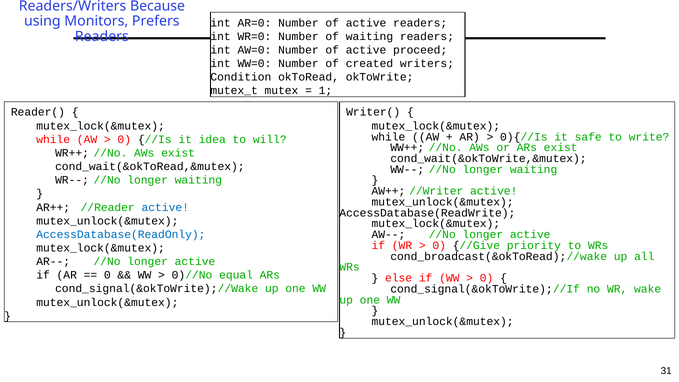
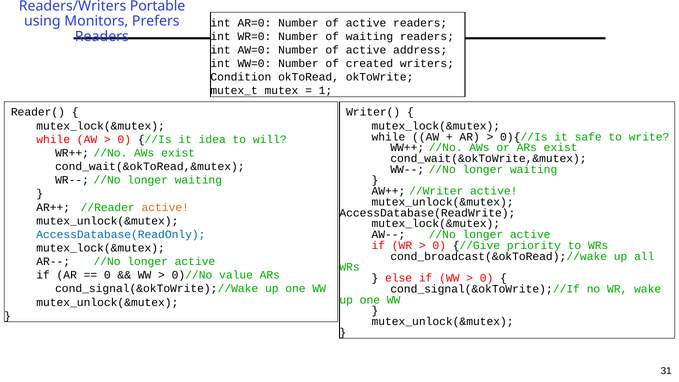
Because: Because -> Portable
proceed: proceed -> address
active at (165, 207) colour: blue -> orange
equal: equal -> value
